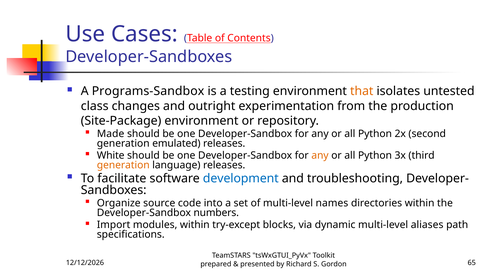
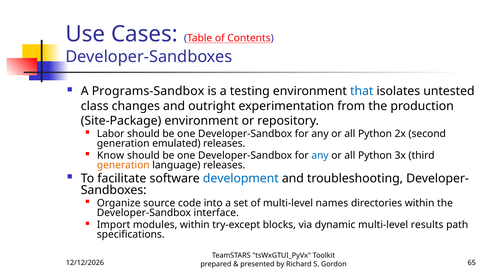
that colour: orange -> blue
Made: Made -> Labor
White: White -> Know
any at (320, 155) colour: orange -> blue
numbers: numbers -> interface
aliases: aliases -> results
